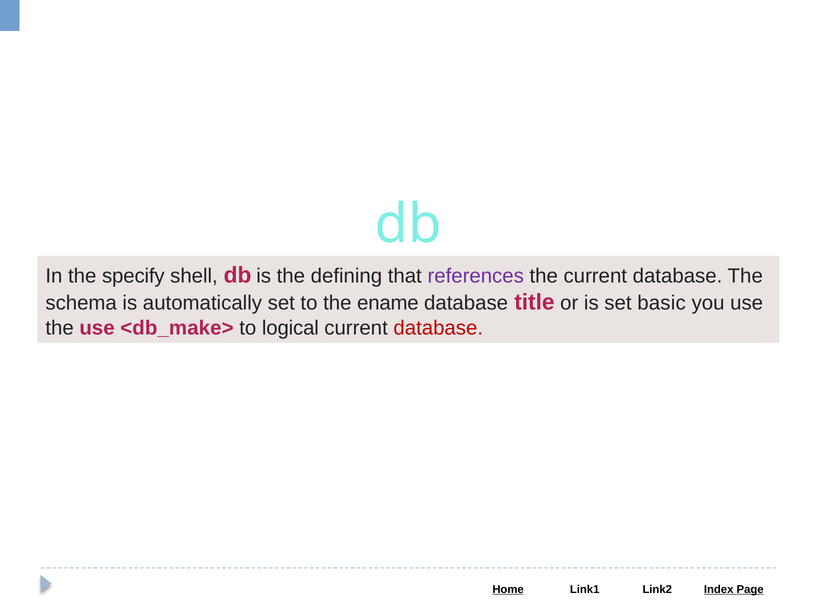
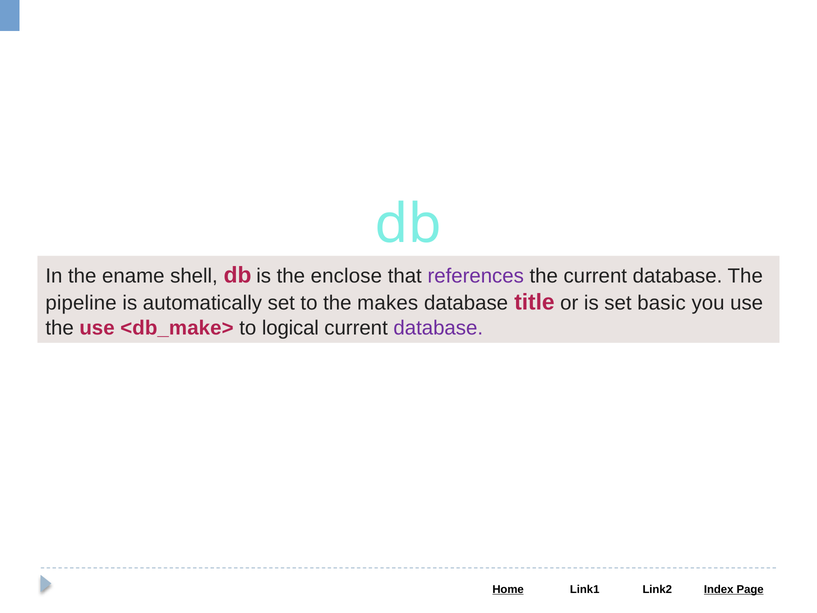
specify: specify -> ename
defining: defining -> enclose
schema: schema -> pipeline
ename: ename -> makes
database at (438, 328) colour: red -> purple
